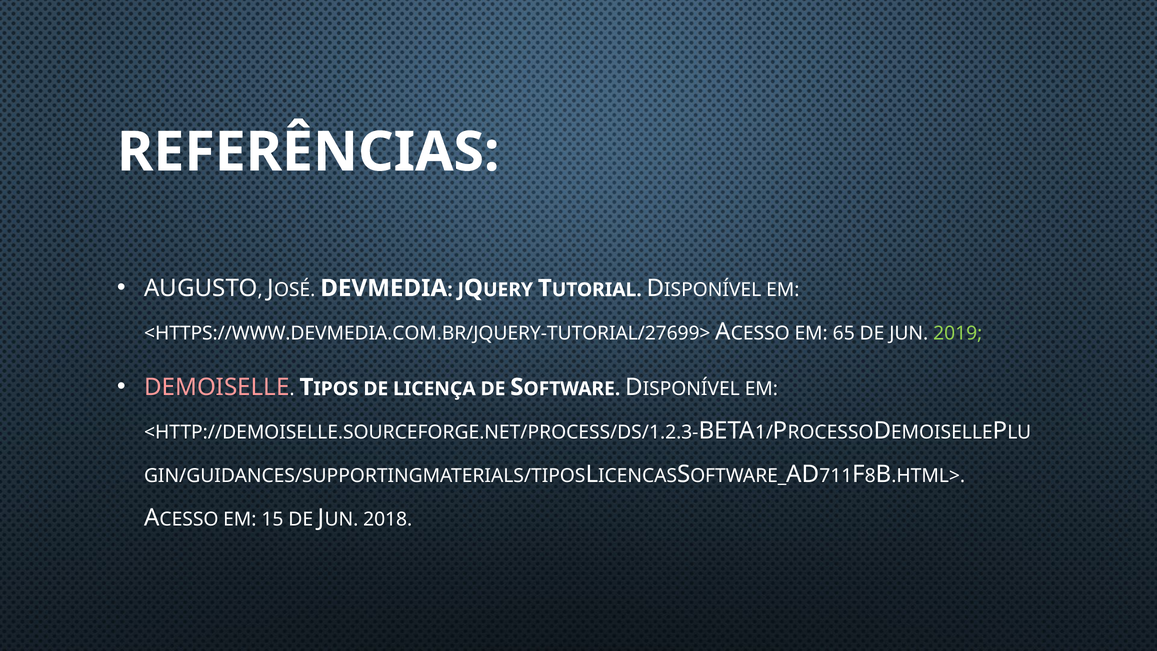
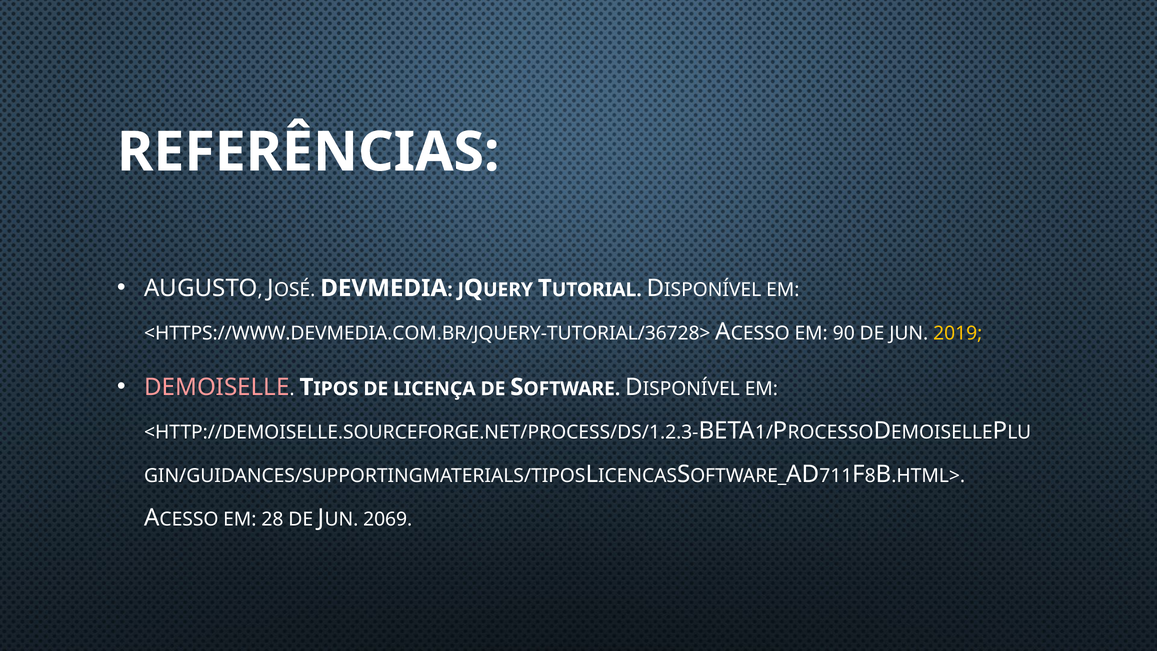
<HTTPS://WWW.DEVMEDIA.COM.BR/JQUERY-TUTORIAL/27699>: <HTTPS://WWW.DEVMEDIA.COM.BR/JQUERY-TUTORIAL/27699> -> <HTTPS://WWW.DEVMEDIA.COM.BR/JQUERY-TUTORIAL/36728>
65: 65 -> 90
2019 colour: light green -> yellow
15: 15 -> 28
2018: 2018 -> 2069
